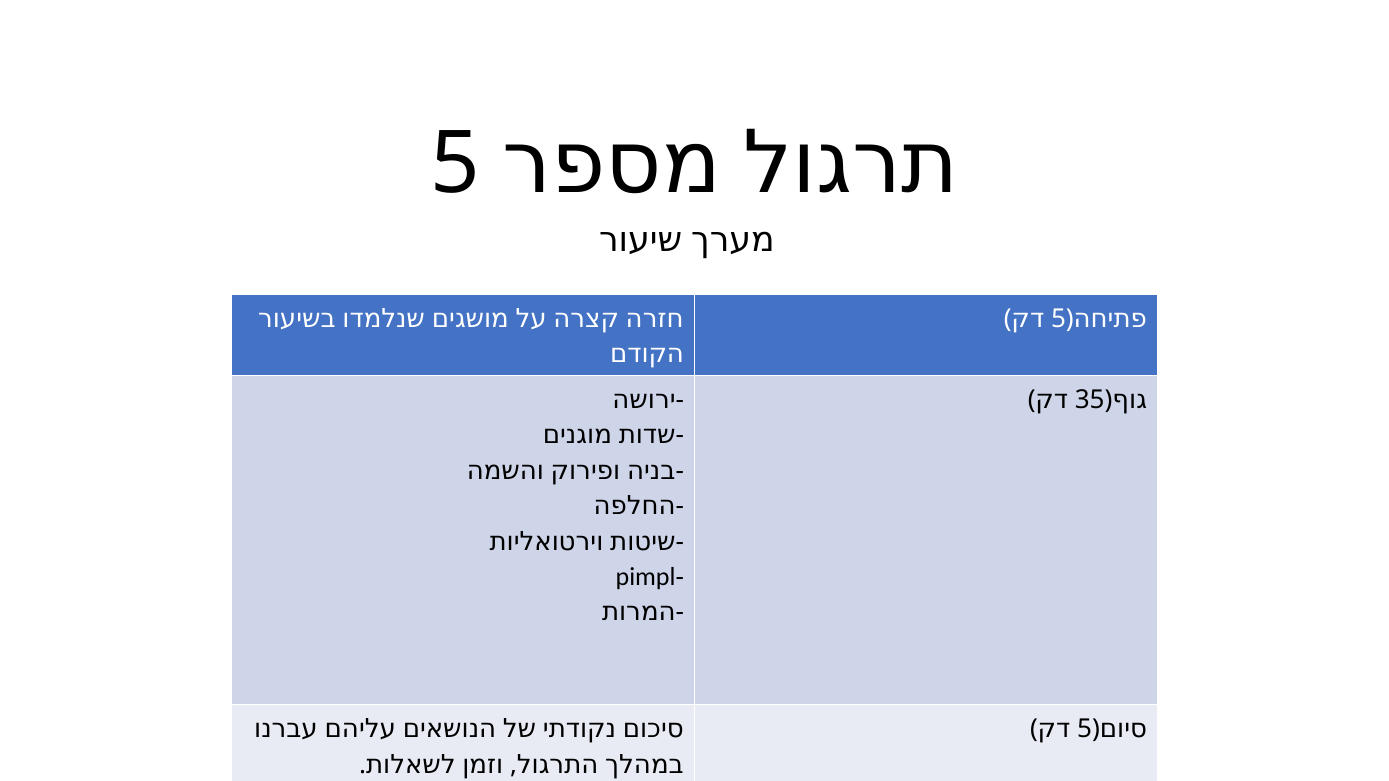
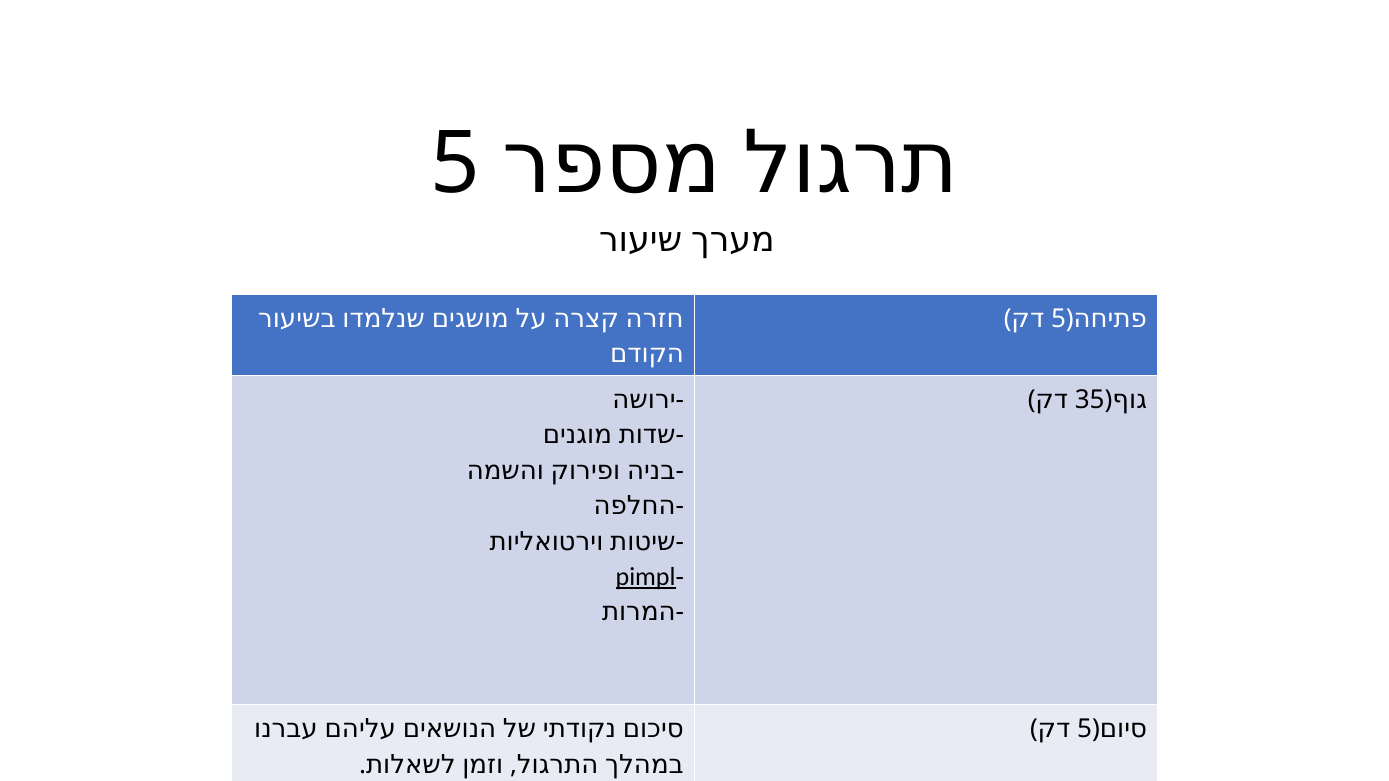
pimpl underline: none -> present
